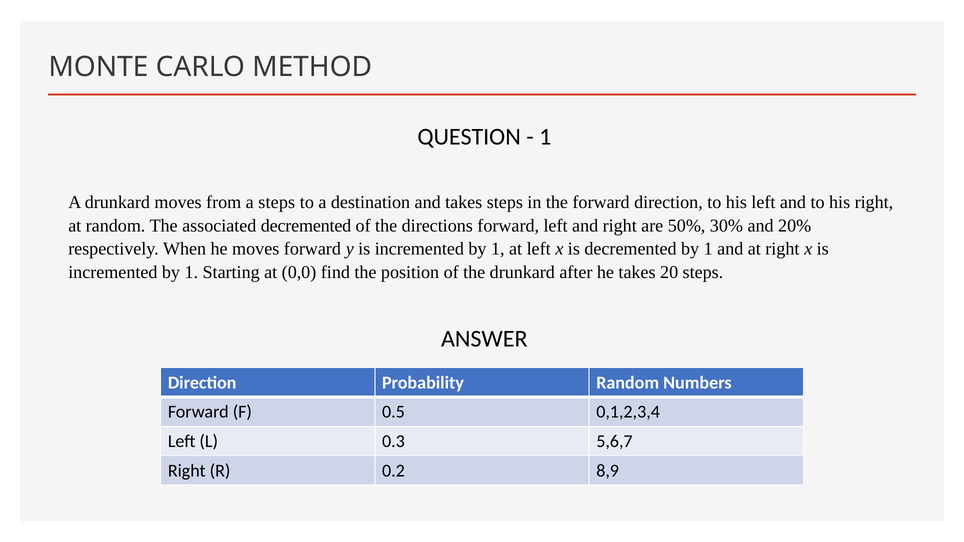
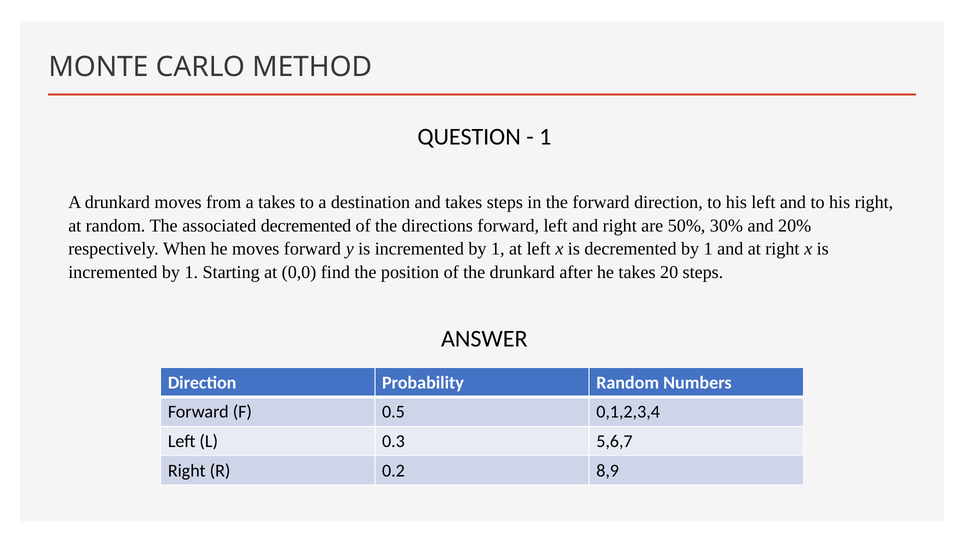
a steps: steps -> takes
